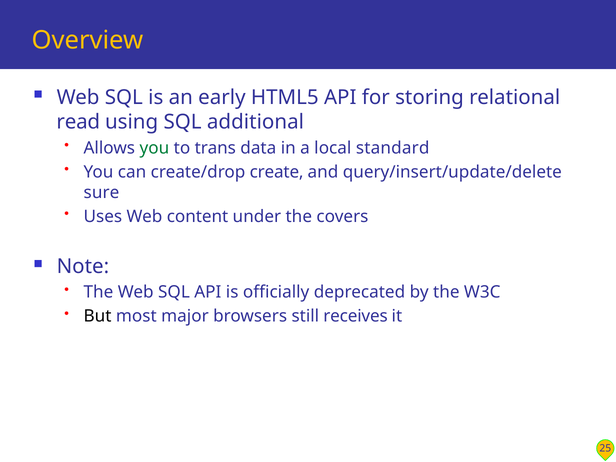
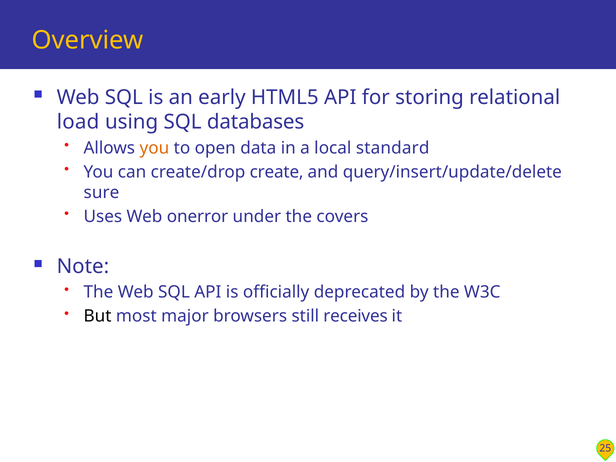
read: read -> load
additional: additional -> databases
you at (154, 148) colour: green -> orange
trans: trans -> open
content: content -> onerror
